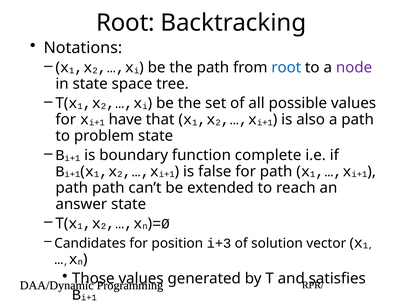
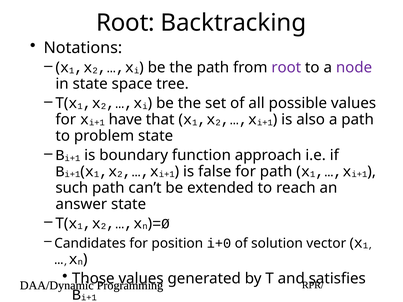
root at (286, 68) colour: blue -> purple
complete: complete -> approach
path at (72, 188): path -> such
i+3: i+3 -> i+0
